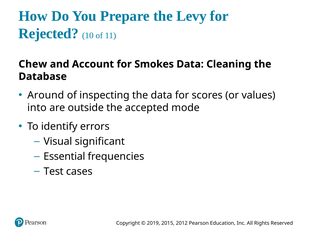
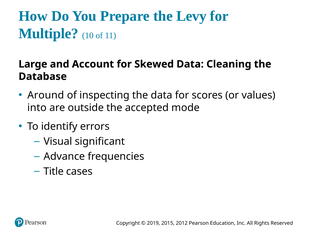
Rejected: Rejected -> Multiple
Chew: Chew -> Large
Smokes: Smokes -> Skewed
Essential: Essential -> Advance
Test: Test -> Title
